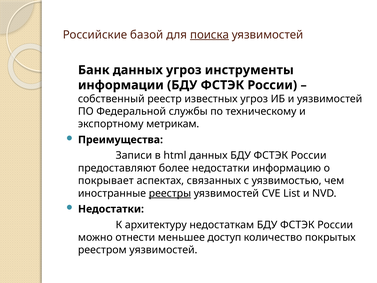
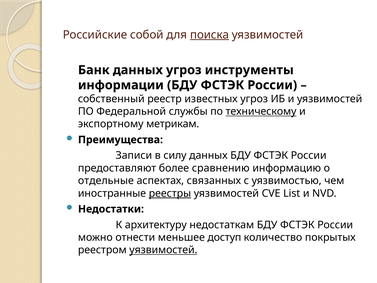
базой: базой -> собой
техническому underline: none -> present
html: html -> силу
более недостатки: недостатки -> сравнению
покрывает: покрывает -> отдельные
уязвимостей at (163, 250) underline: none -> present
